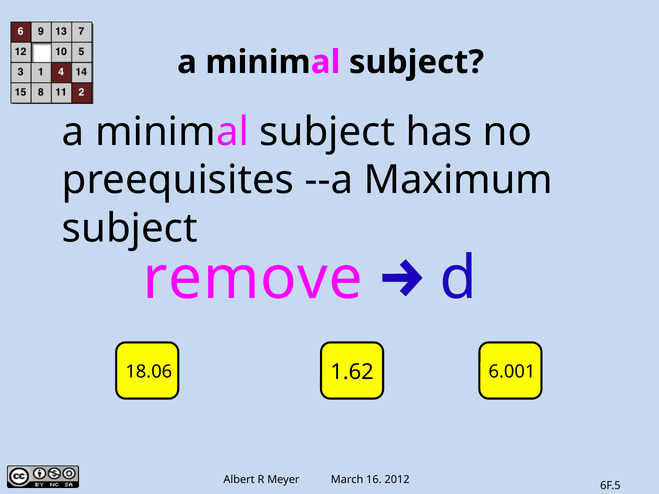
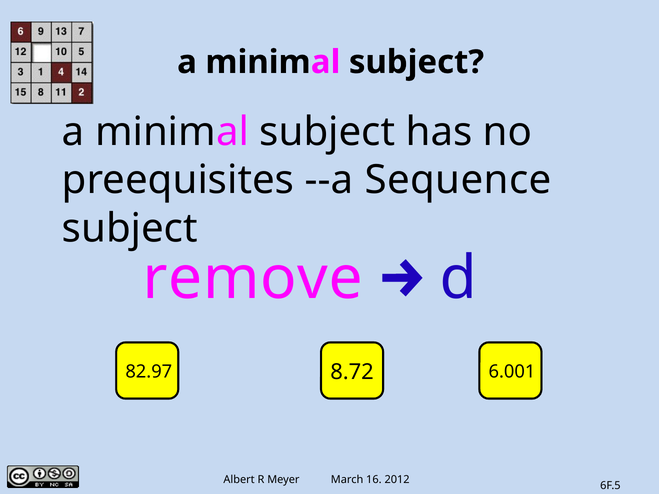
Maximum: Maximum -> Sequence
1.62: 1.62 -> 8.72
18.06: 18.06 -> 82.97
